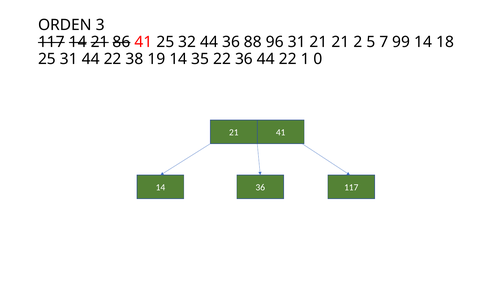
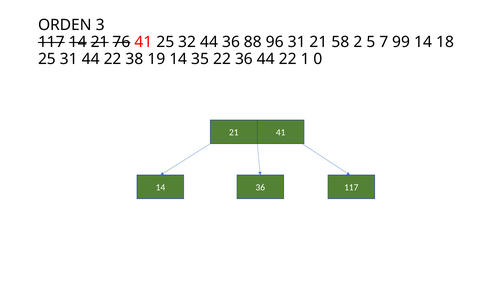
86: 86 -> 76
21 21: 21 -> 58
